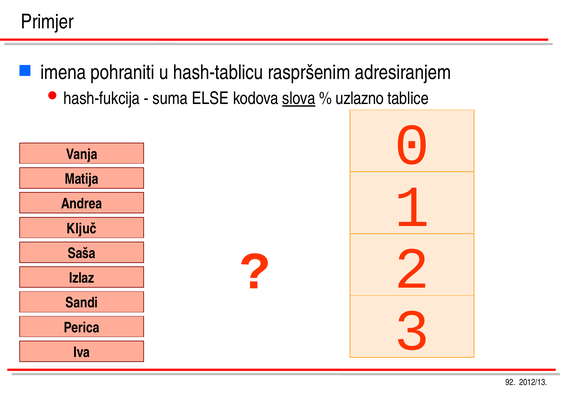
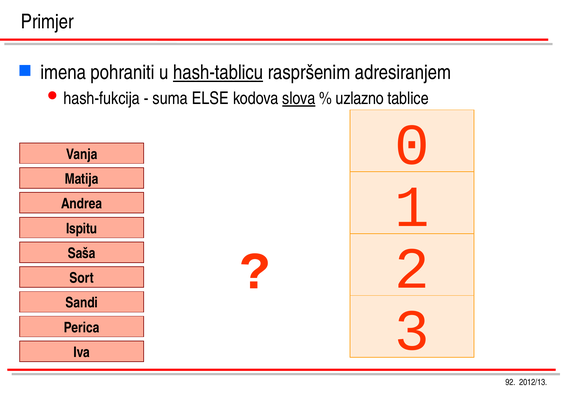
hash-tablicu underline: none -> present
Ključ: Ključ -> Ispitu
Izlaz: Izlaz -> Sort
